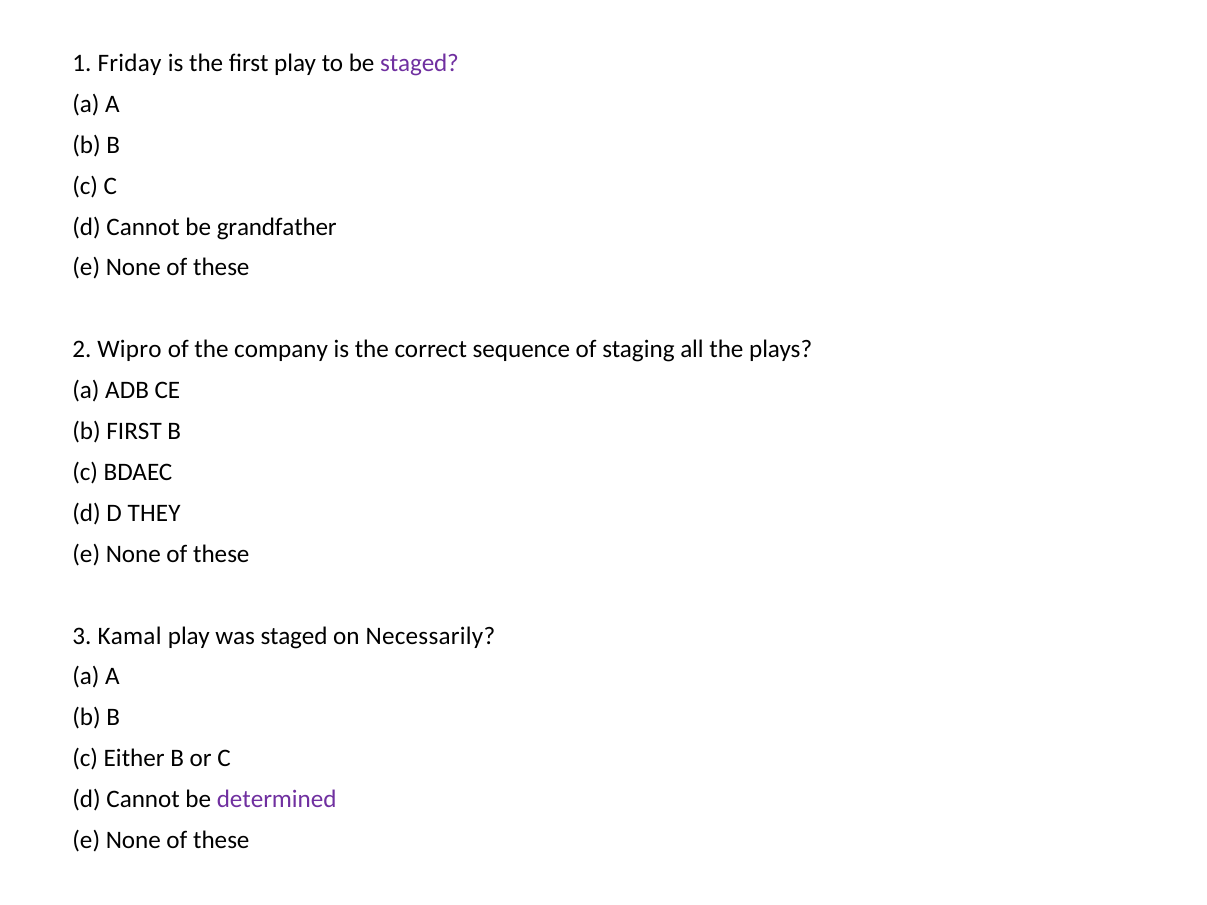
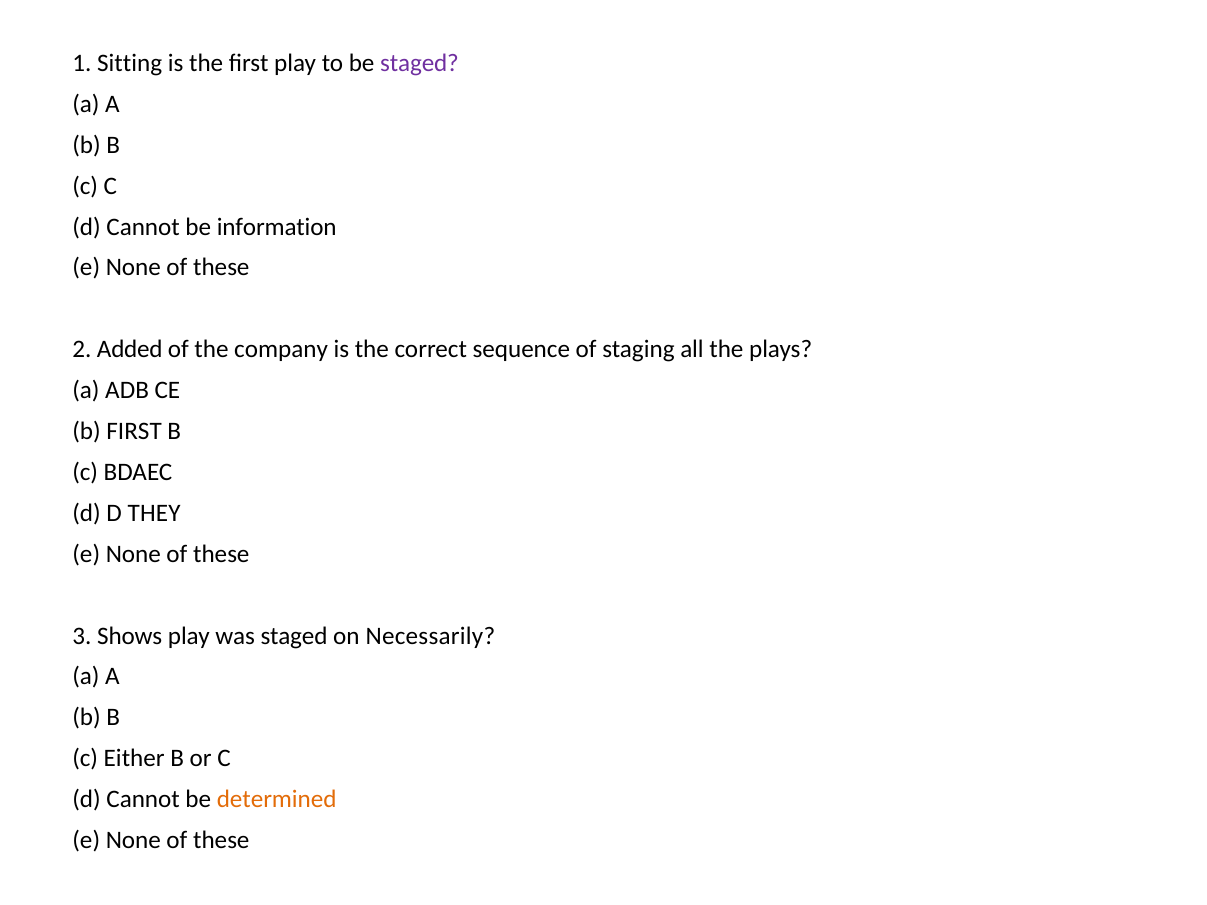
Friday: Friday -> Sitting
grandfather: grandfather -> information
Wipro: Wipro -> Added
Kamal: Kamal -> Shows
determined colour: purple -> orange
